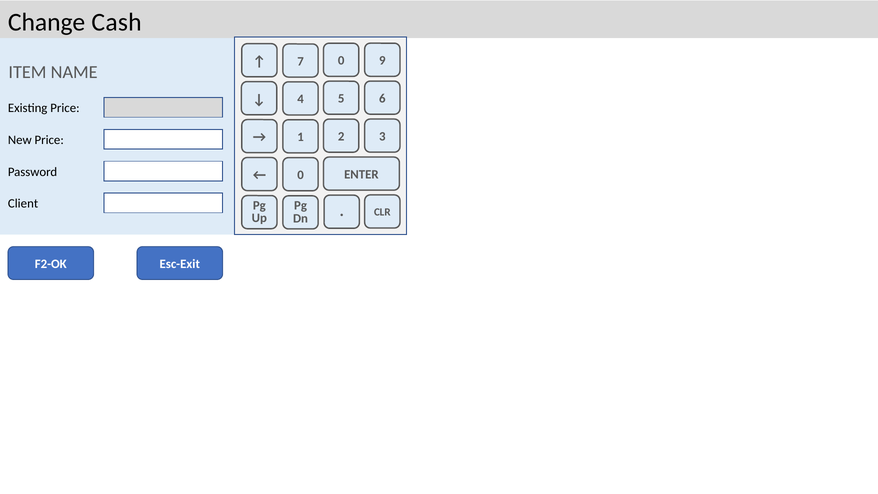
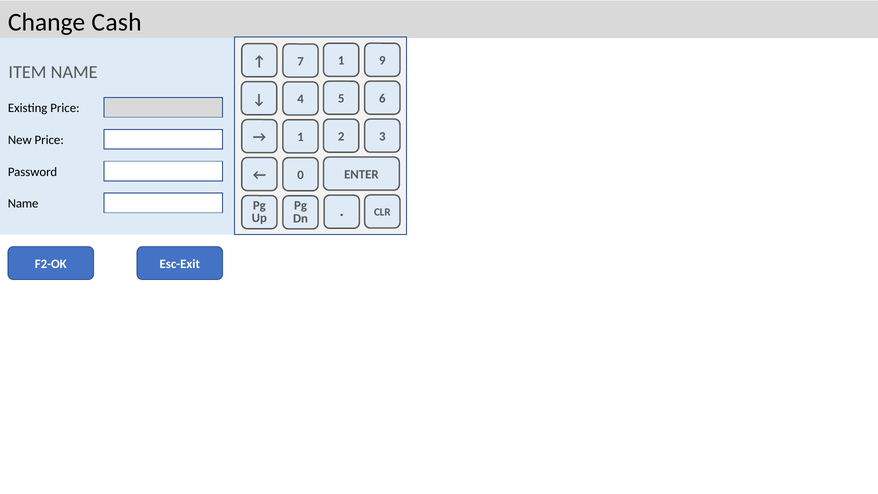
7 0: 0 -> 1
Client at (23, 204): Client -> Name
